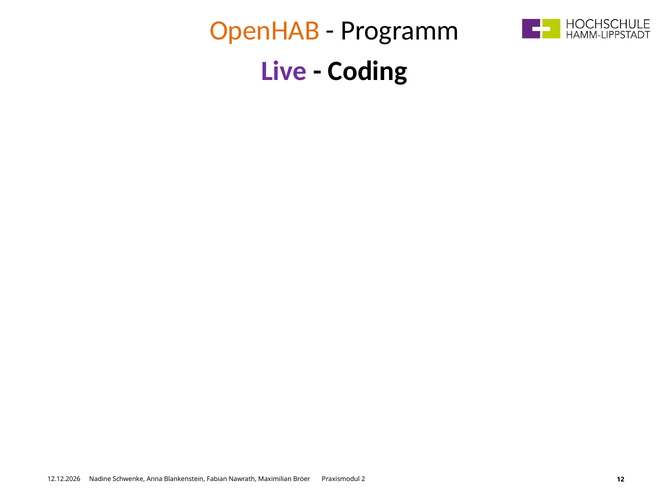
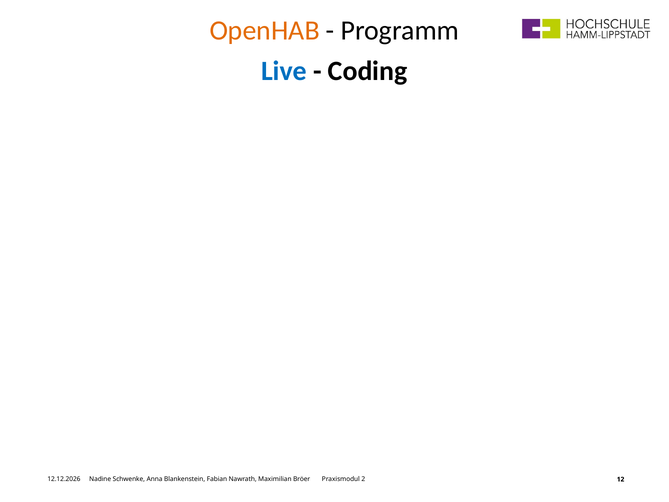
Live colour: purple -> blue
